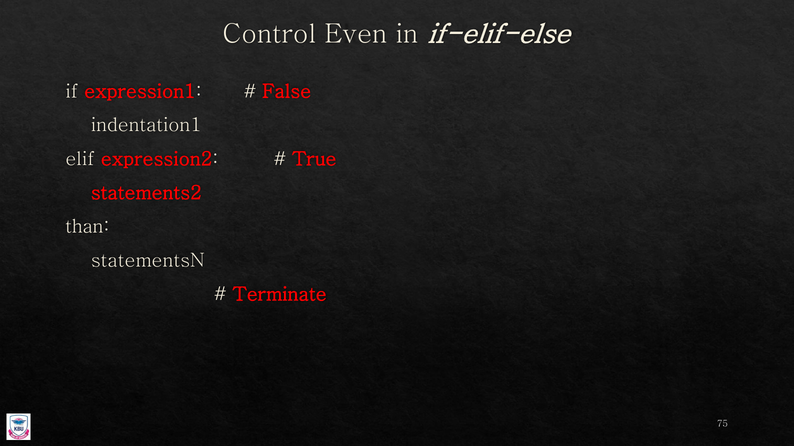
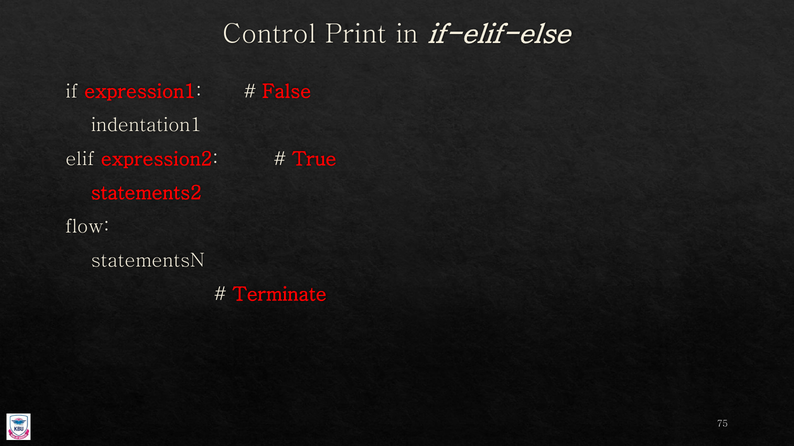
Even: Even -> Print
than: than -> flow
